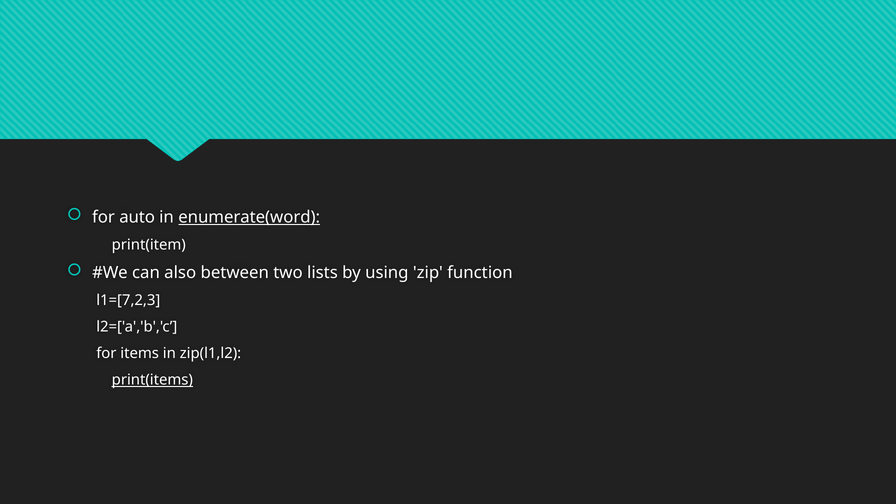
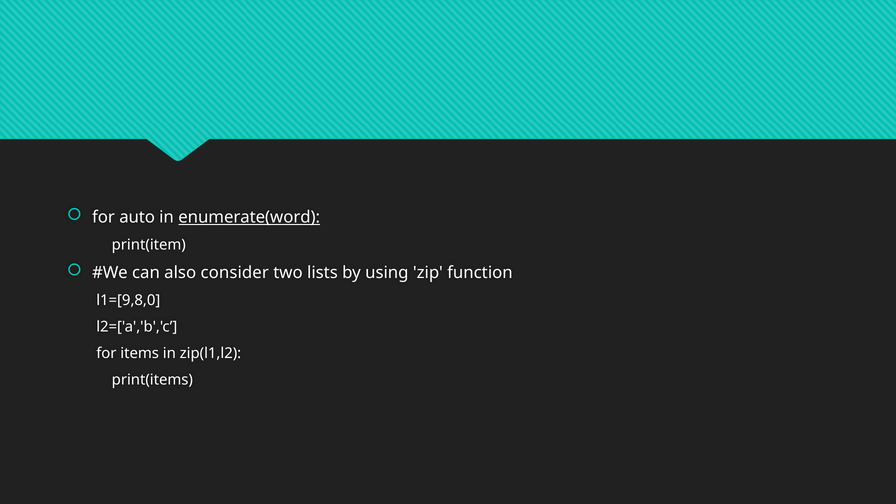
between: between -> consider
l1=[7,2,3: l1=[7,2,3 -> l1=[9,8,0
print(items underline: present -> none
